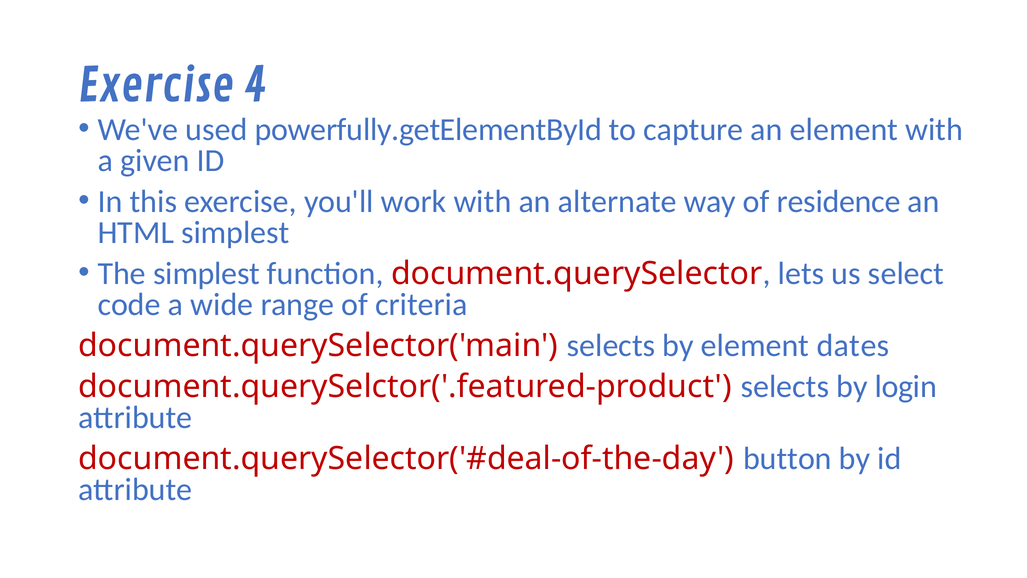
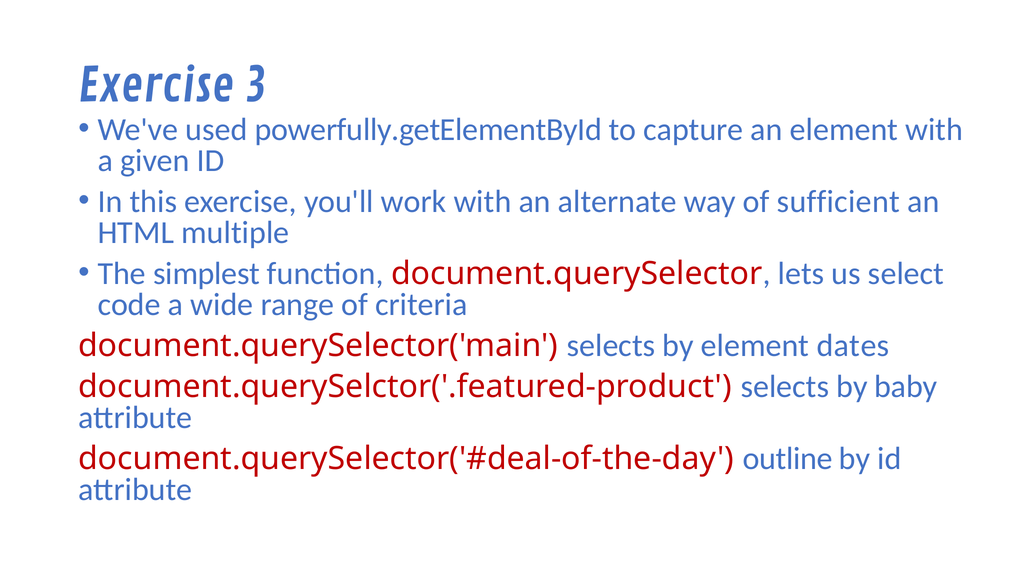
4: 4 -> 3
residence: residence -> sufficient
HTML simplest: simplest -> multiple
login: login -> baby
button: button -> outline
